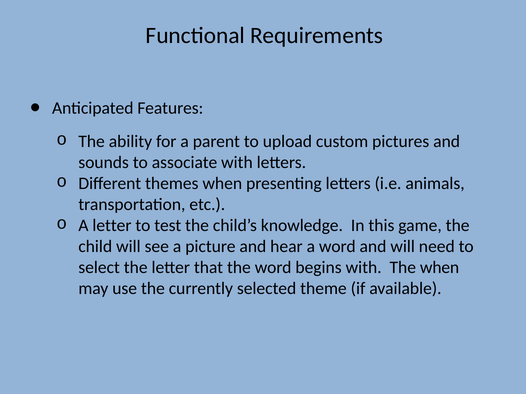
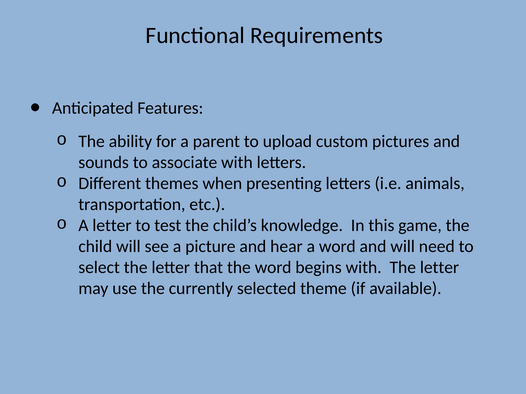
with The when: when -> letter
